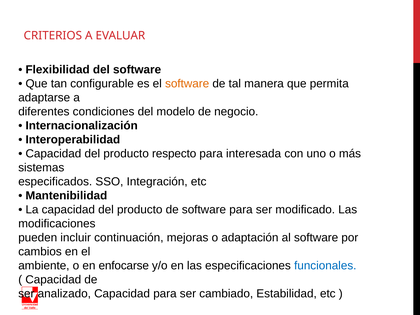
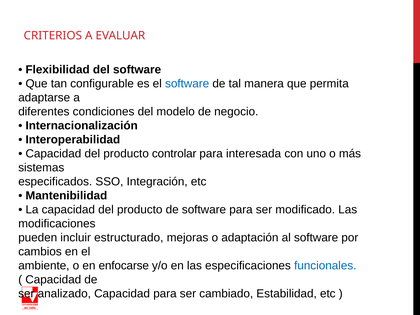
software at (187, 84) colour: orange -> blue
respecto: respecto -> controlar
continuación: continuación -> estructurado
